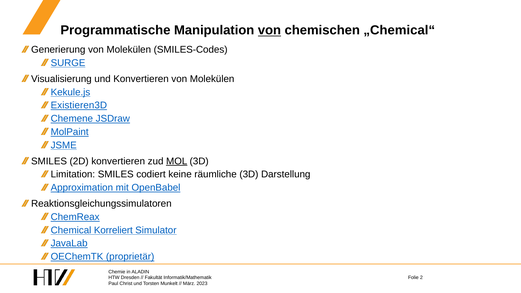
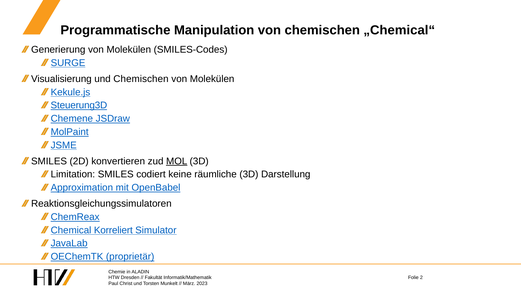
von at (269, 30) underline: present -> none
und Konvertieren: Konvertieren -> Chemischen
Existieren3D: Existieren3D -> Steuerung3D
